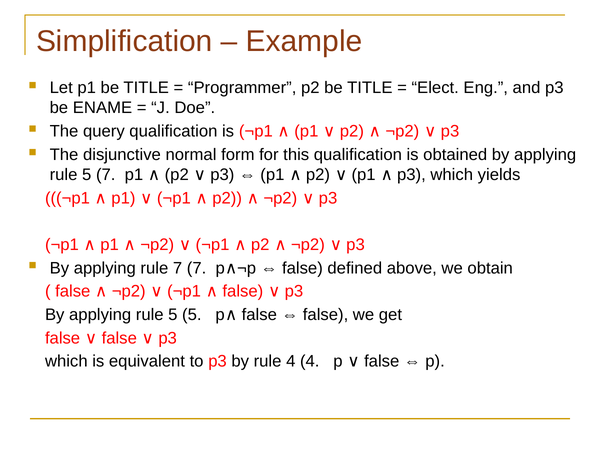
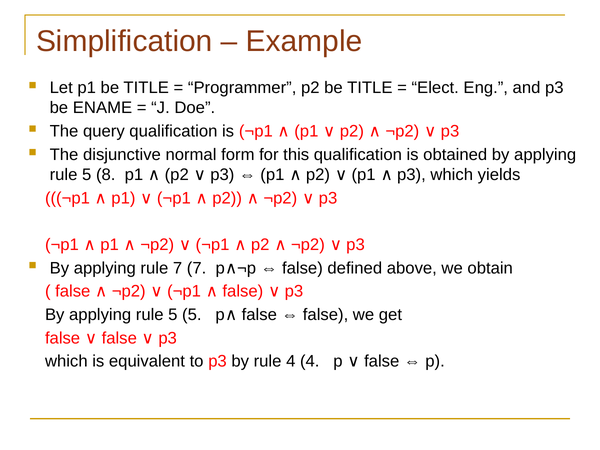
5 7: 7 -> 8
